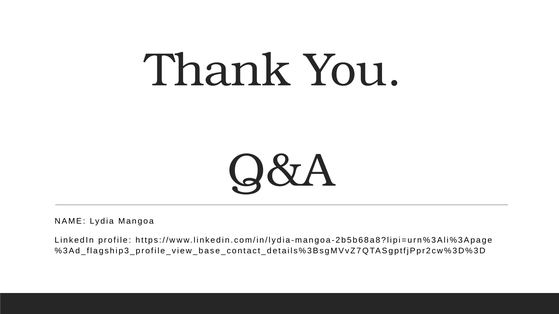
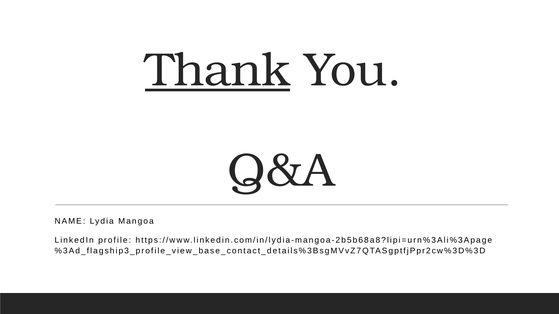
Thank underline: none -> present
